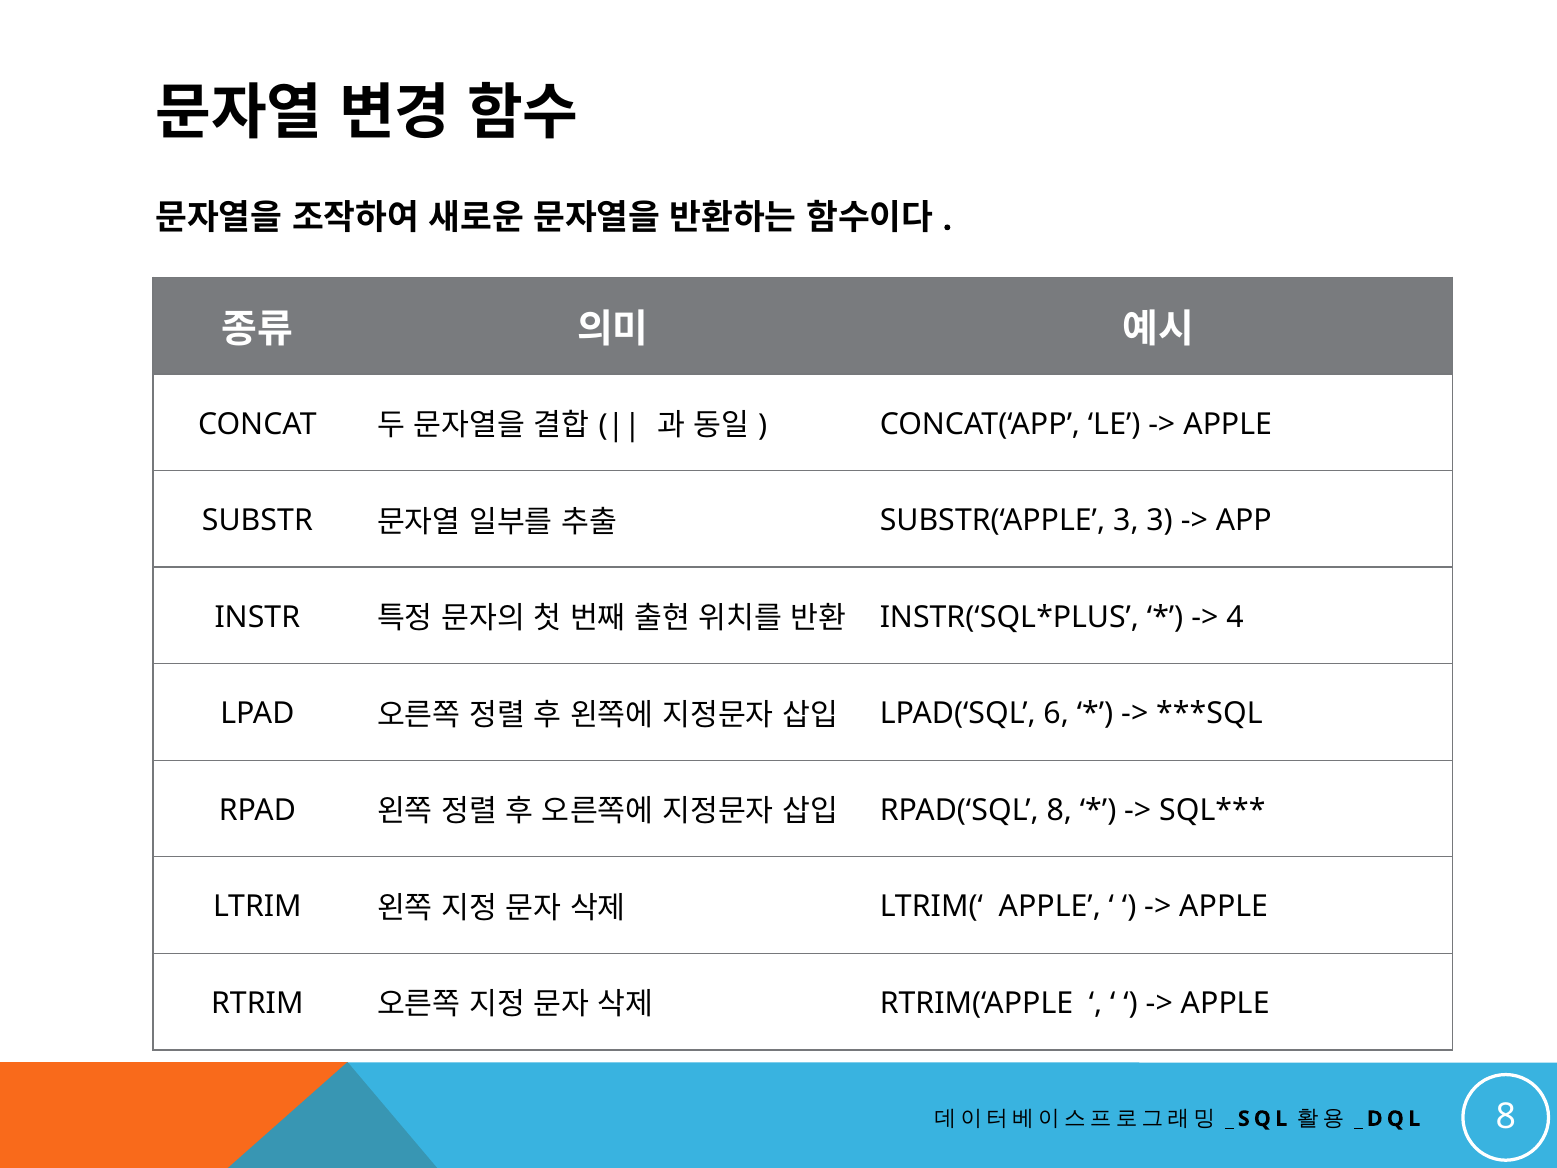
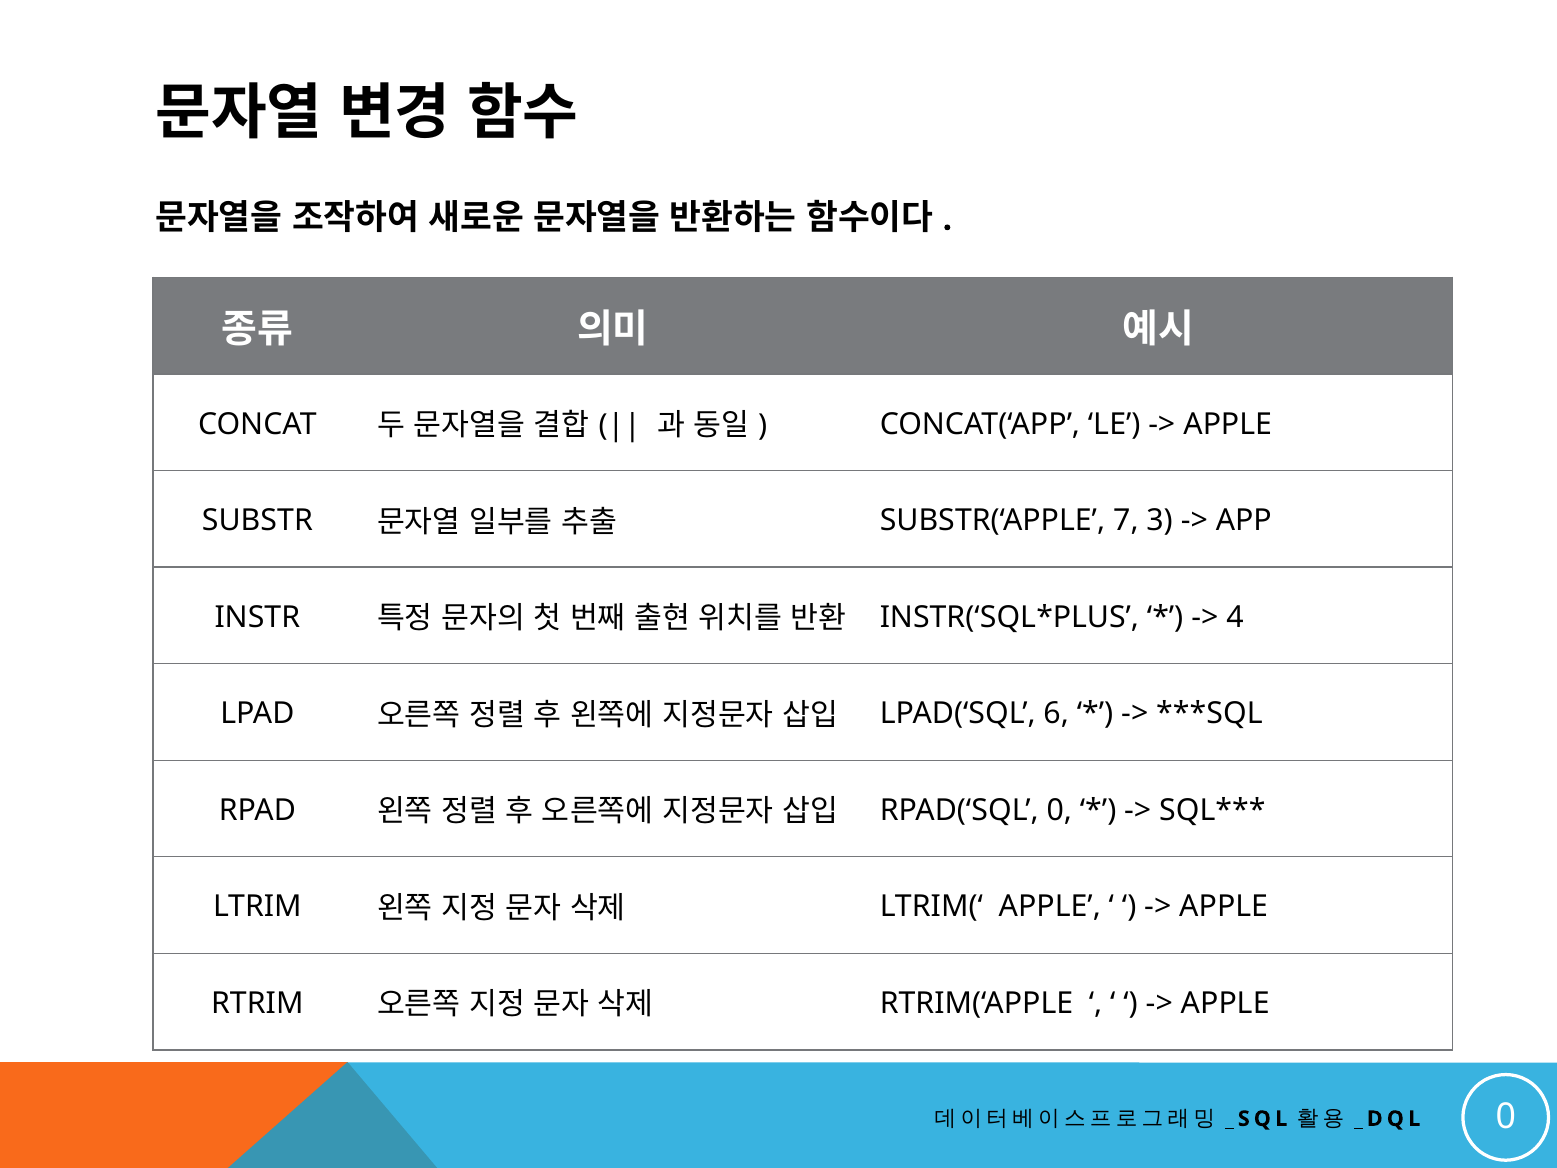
SUBSTR(‘APPLE 3: 3 -> 7
RPAD(‘SQL 8: 8 -> 0
8 at (1506, 1117): 8 -> 0
